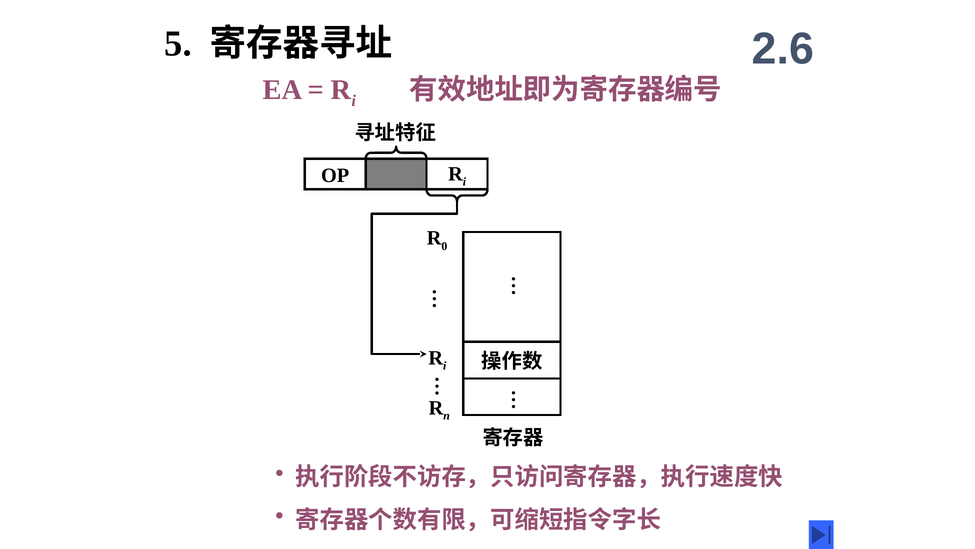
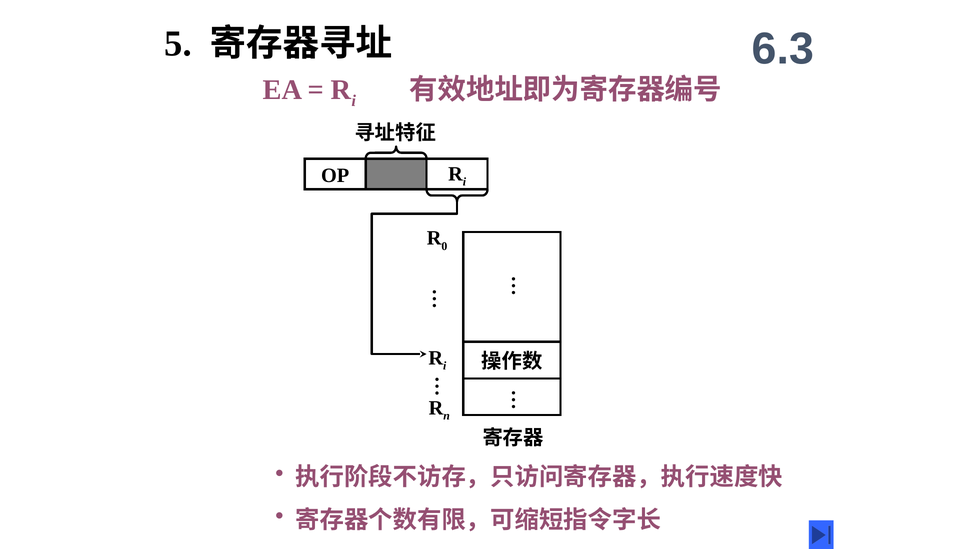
2.6: 2.6 -> 6.3
